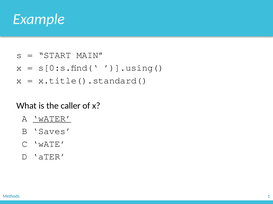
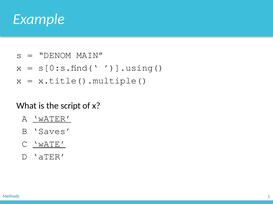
START: START -> DENOM
x.title().standard(: x.title().standard( -> x.title().multiple(
caller: caller -> script
wATE underline: none -> present
